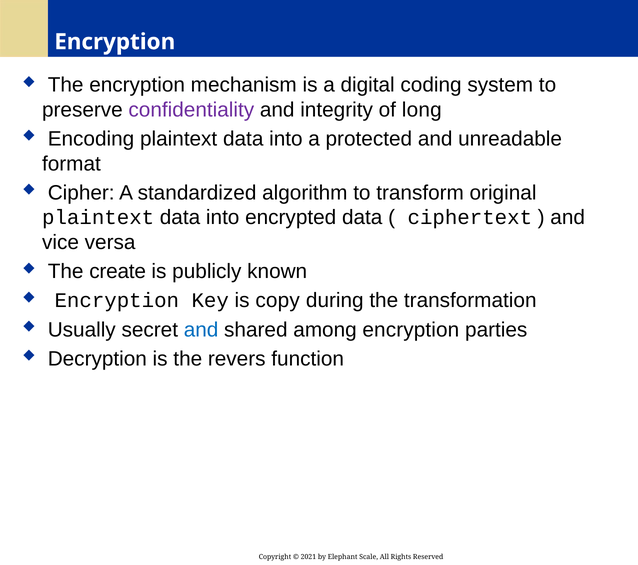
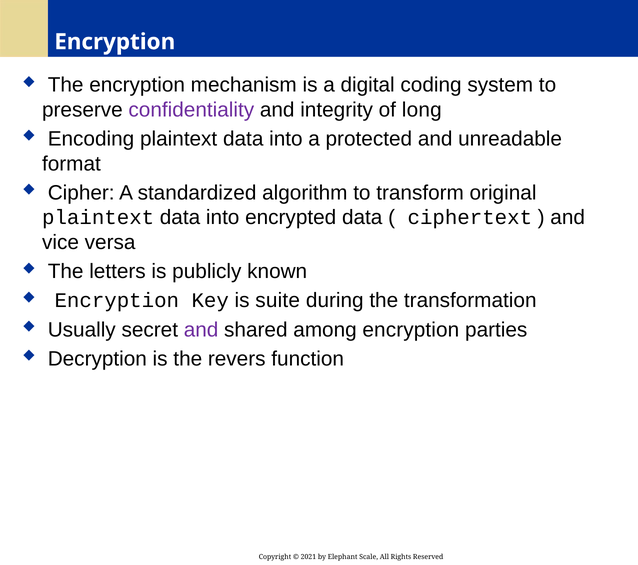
create: create -> letters
copy: copy -> suite
and at (201, 330) colour: blue -> purple
